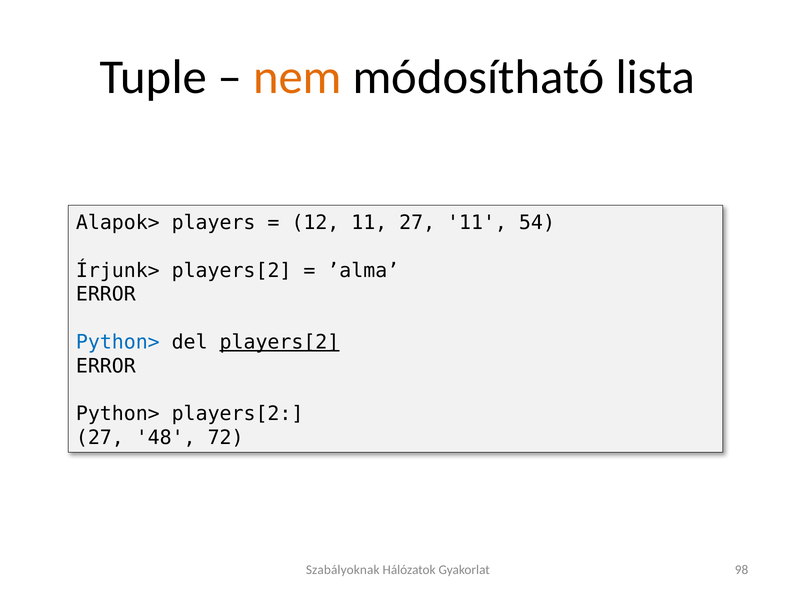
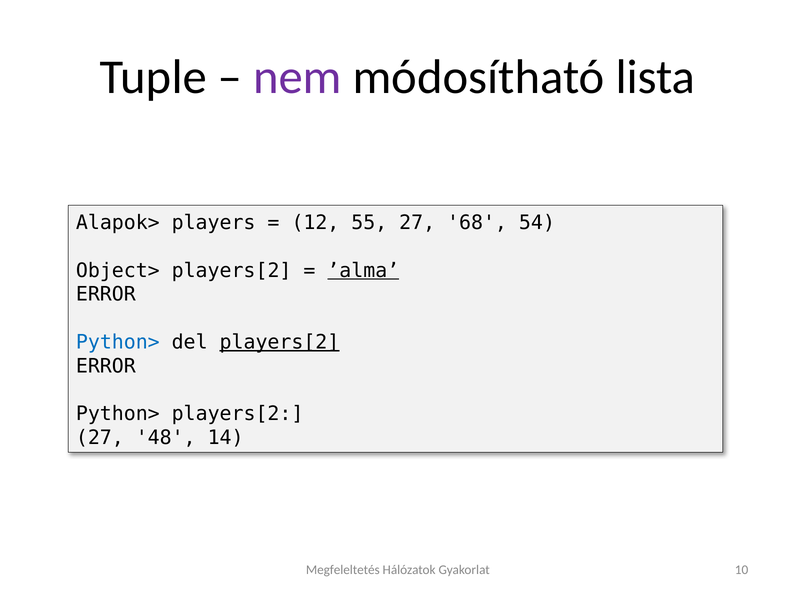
nem colour: orange -> purple
12 11: 11 -> 55
27 11: 11 -> 68
Írjunk>: Írjunk> -> Object>
’alma underline: none -> present
72: 72 -> 14
Szabályoknak: Szabályoknak -> Megfeleltetés
98: 98 -> 10
